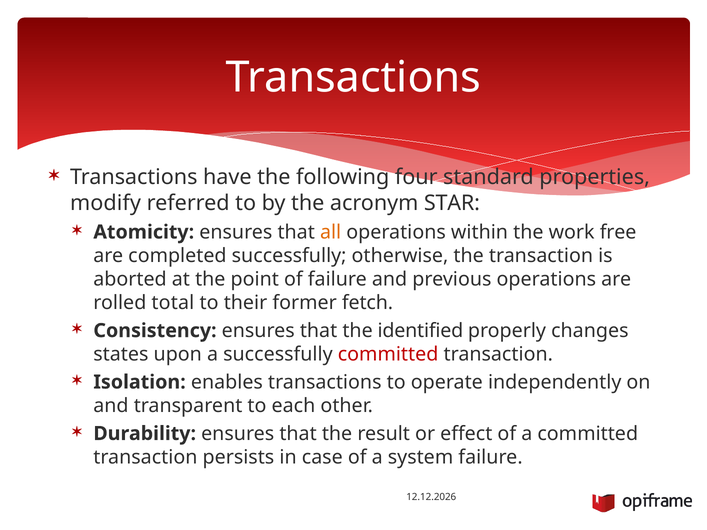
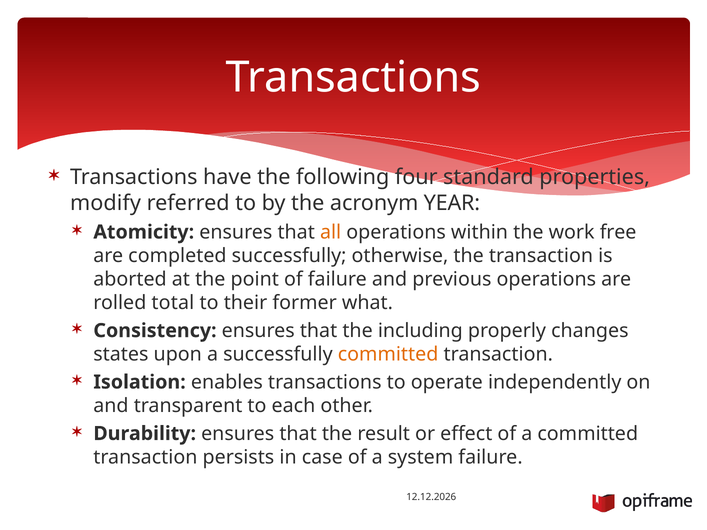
STAR: STAR -> YEAR
fetch: fetch -> what
identified: identified -> including
committed at (388, 354) colour: red -> orange
